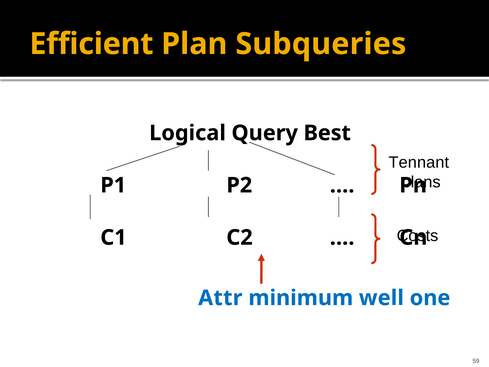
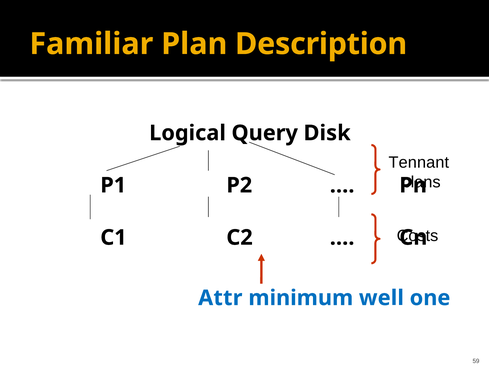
Efficient: Efficient -> Familiar
Subqueries: Subqueries -> Description
Best: Best -> Disk
